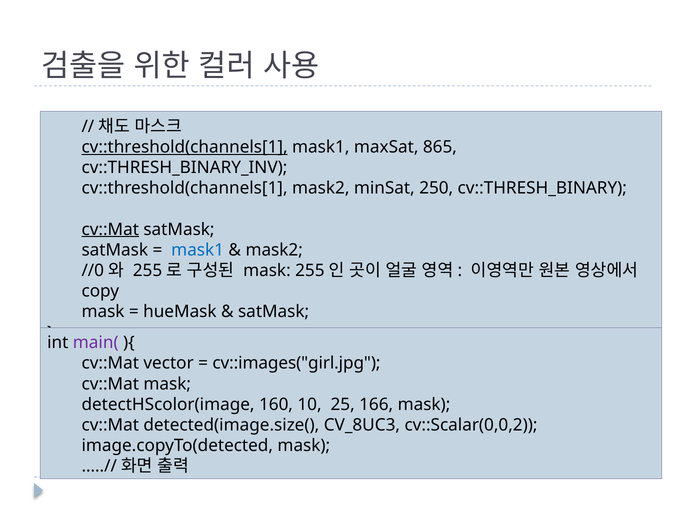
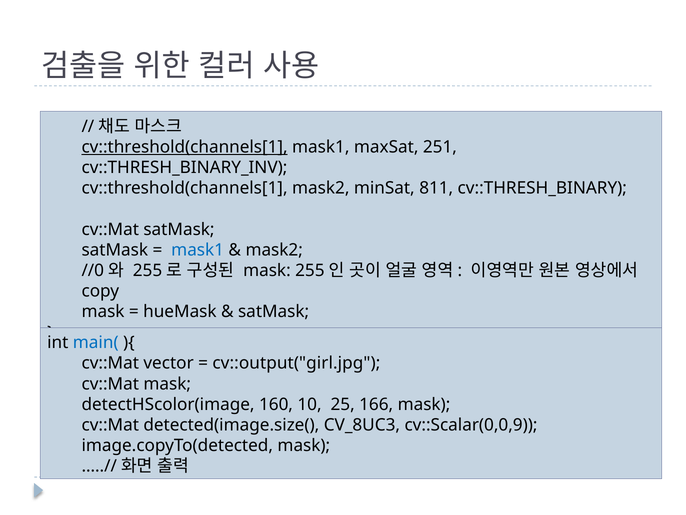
865: 865 -> 251
250: 250 -> 811
cv::Mat at (110, 229) underline: present -> none
main( colour: purple -> blue
cv::images("girl.jpg: cv::images("girl.jpg -> cv::output("girl.jpg
cv::Scalar(0,0,2: cv::Scalar(0,0,2 -> cv::Scalar(0,0,9
